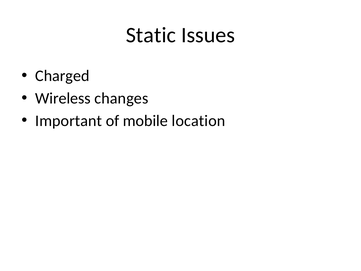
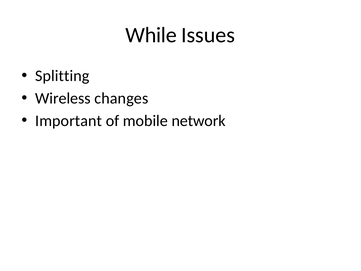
Static: Static -> While
Charged: Charged -> Splitting
location: location -> network
